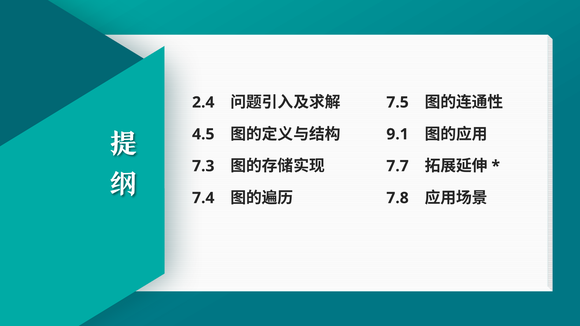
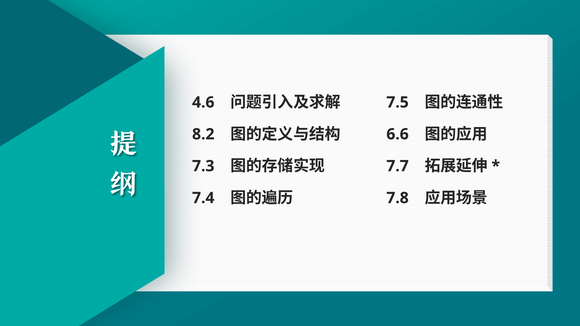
2.4: 2.4 -> 4.6
4.5: 4.5 -> 8.2
9.1: 9.1 -> 6.6
